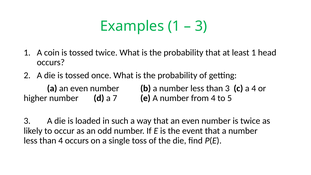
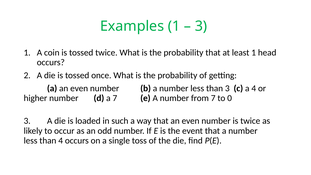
from 4: 4 -> 7
5: 5 -> 0
